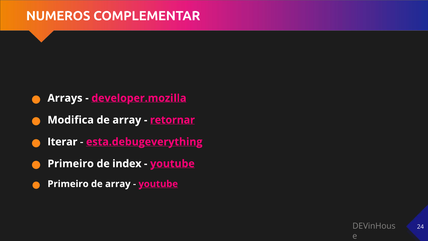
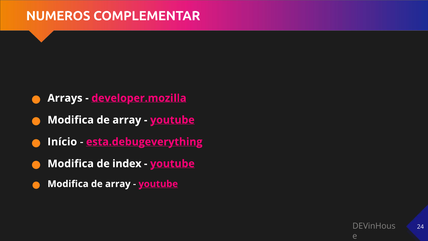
retornar at (172, 120): retornar -> youtube
Iterar: Iterar -> Início
Primeiro at (71, 164): Primeiro -> Modifica
Primeiro at (68, 184): Primeiro -> Modifica
